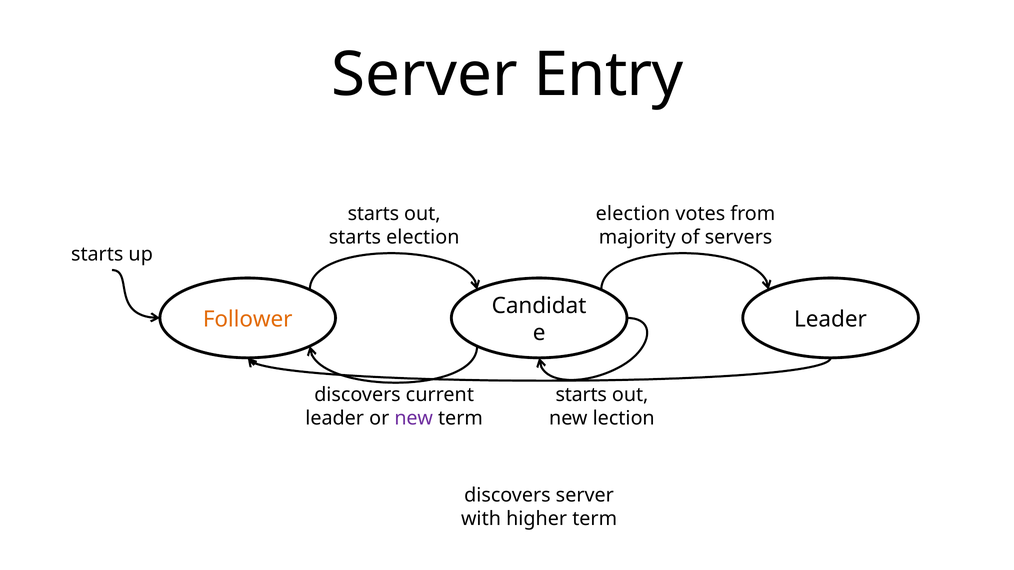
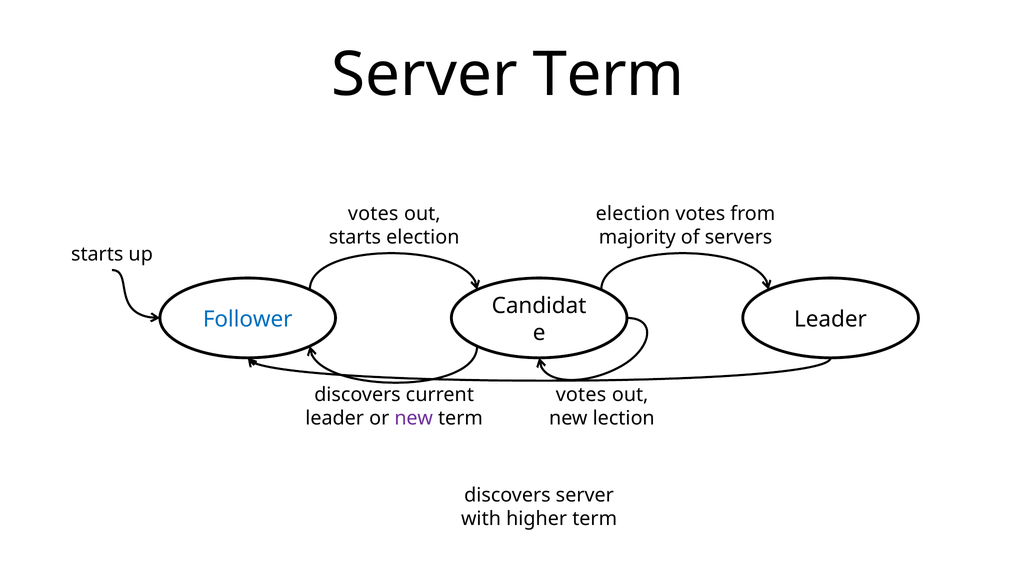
Server Entry: Entry -> Term
starts at (373, 214): starts -> votes
Follower colour: orange -> blue
starts at (581, 395): starts -> votes
